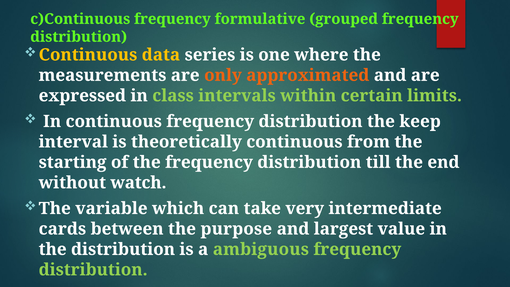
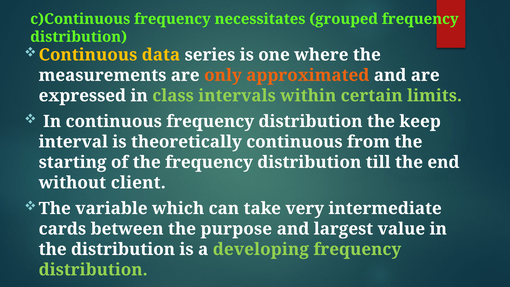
formulative: formulative -> necessitates
watch: watch -> client
ambiguous: ambiguous -> developing
